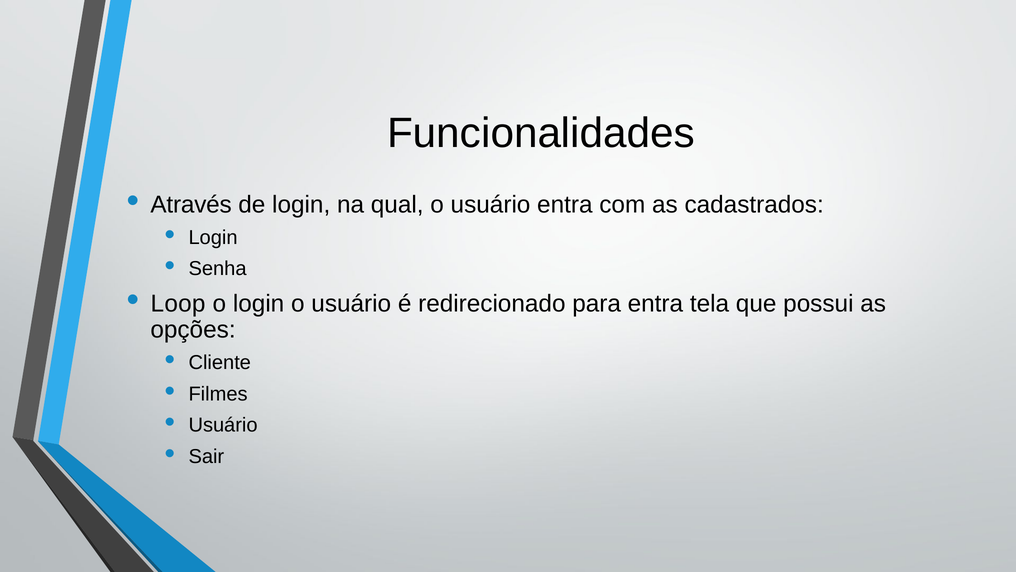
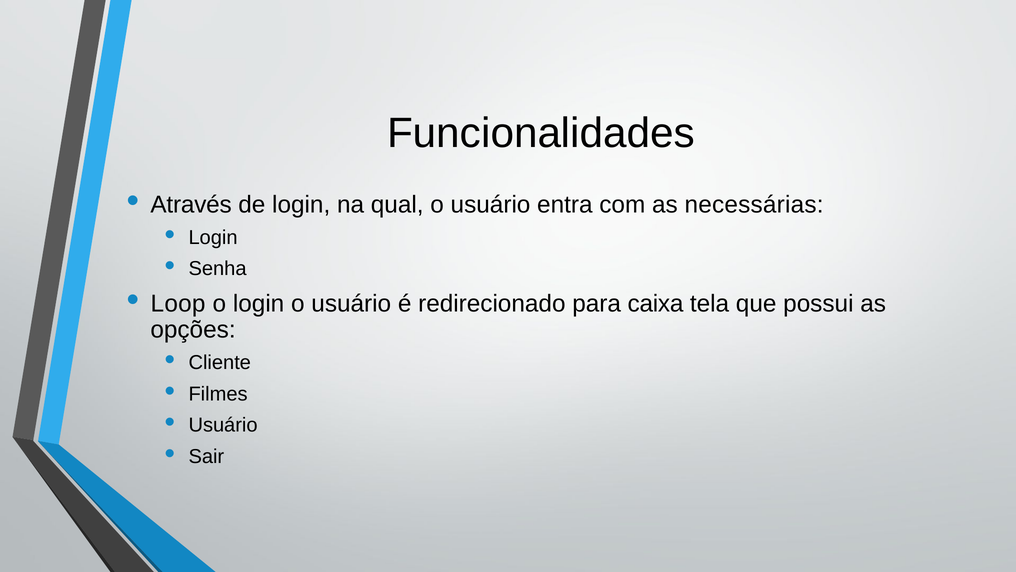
cadastrados: cadastrados -> necessárias
para entra: entra -> caixa
